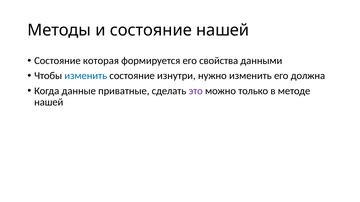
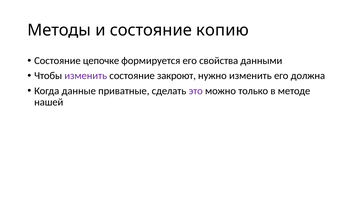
состояние нашей: нашей -> копию
которая: которая -> цепочке
изменить at (86, 76) colour: blue -> purple
изнутри: изнутри -> закроют
